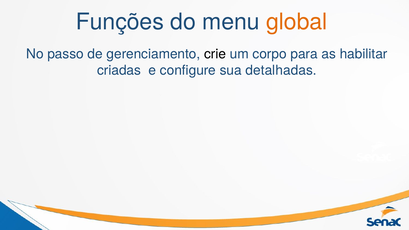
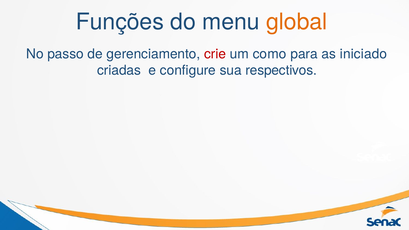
crie colour: black -> red
corpo: corpo -> como
habilitar: habilitar -> iniciado
detalhadas: detalhadas -> respectivos
